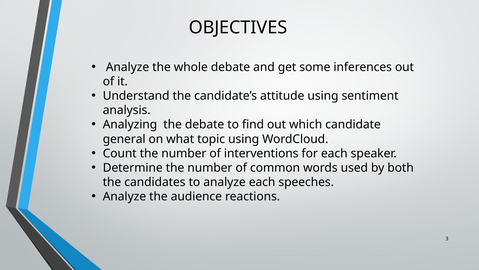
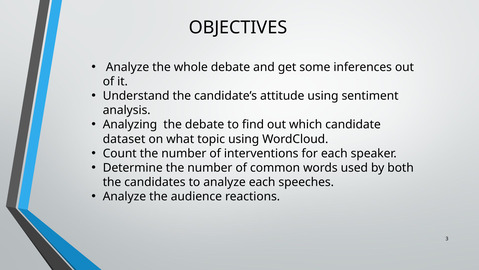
general: general -> dataset
